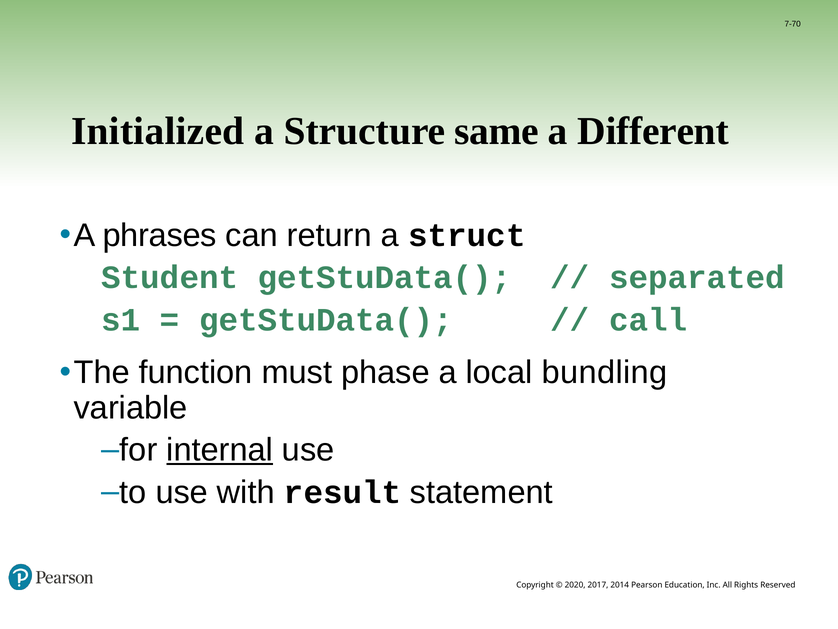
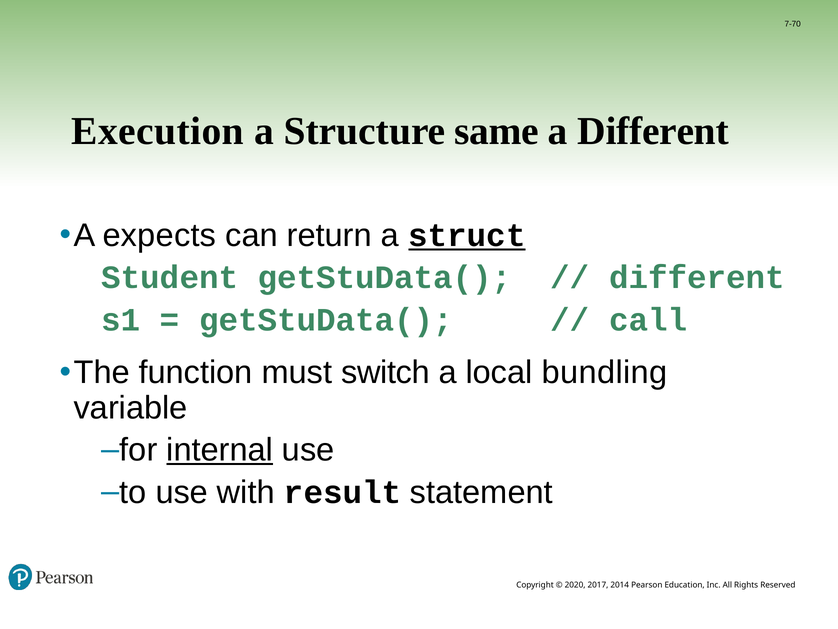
Initialized: Initialized -> Execution
phrases: phrases -> expects
struct underline: none -> present
separated at (697, 277): separated -> different
phase: phase -> switch
